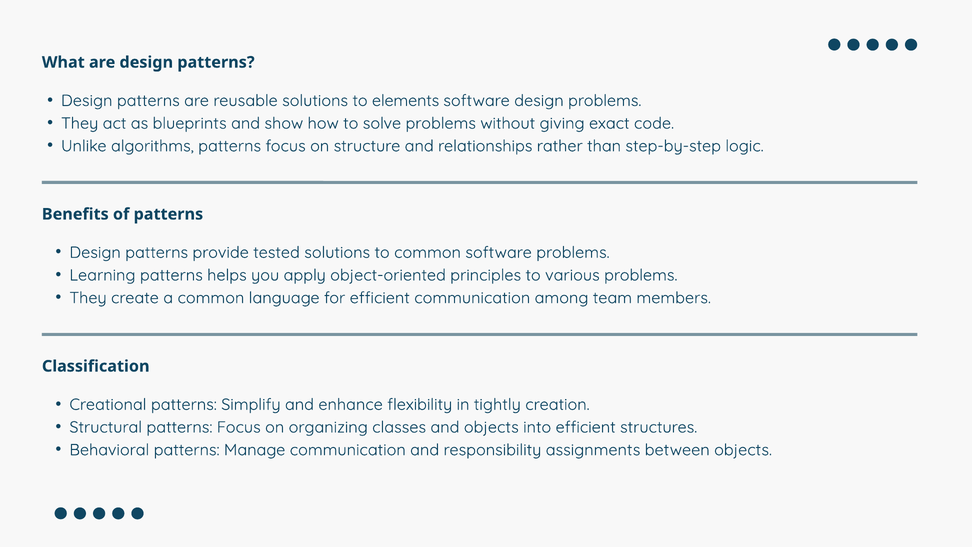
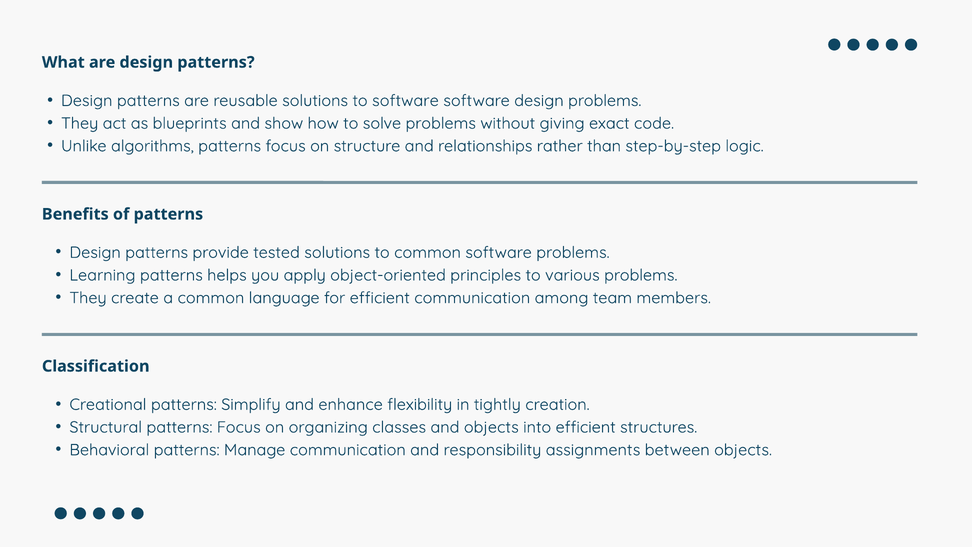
to elements: elements -> software
